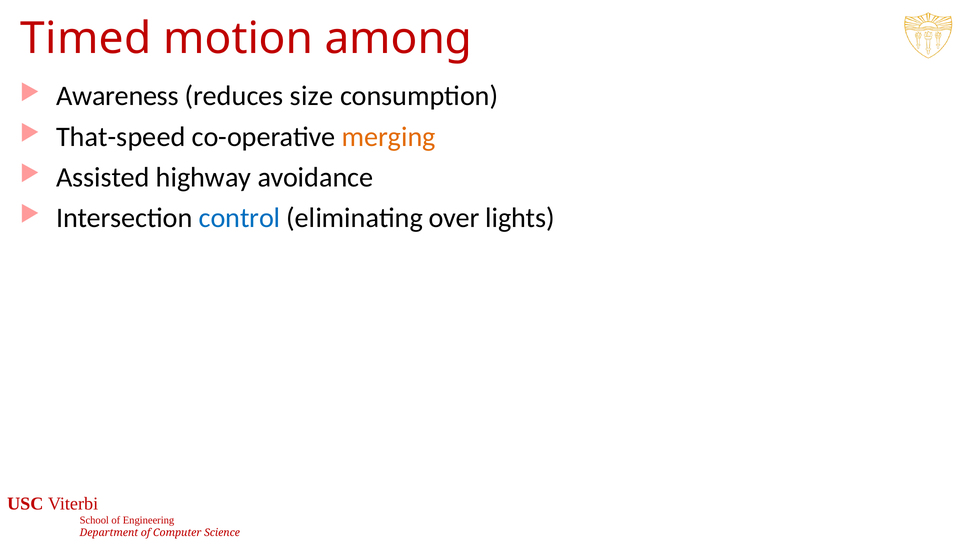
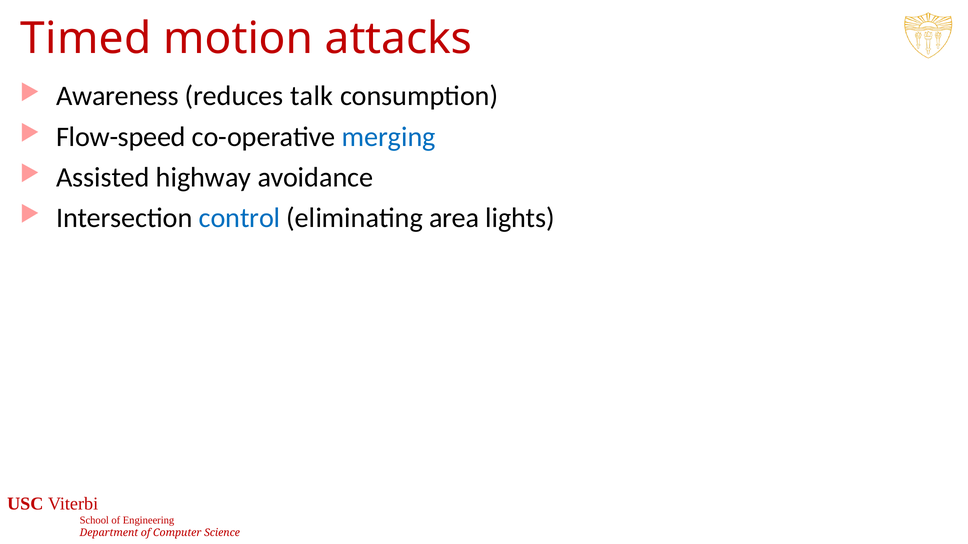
among: among -> attacks
size: size -> talk
That-speed: That-speed -> Flow-speed
merging colour: orange -> blue
over: over -> area
